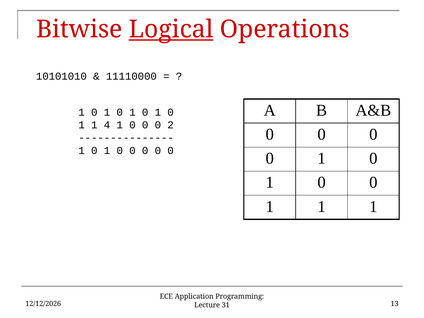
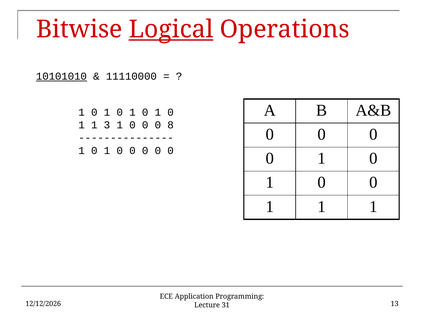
10101010 underline: none -> present
4: 4 -> 3
2: 2 -> 8
